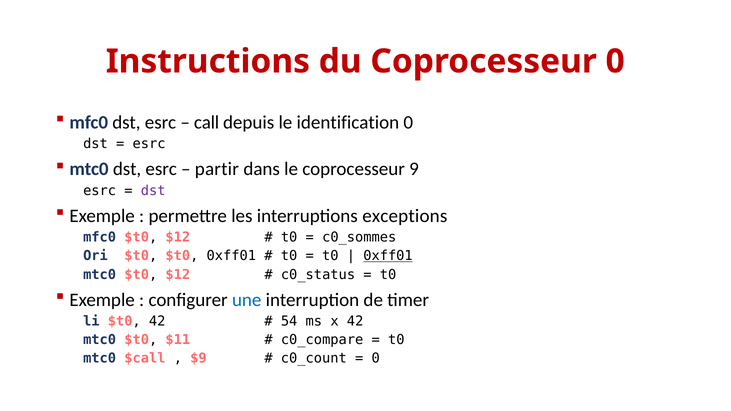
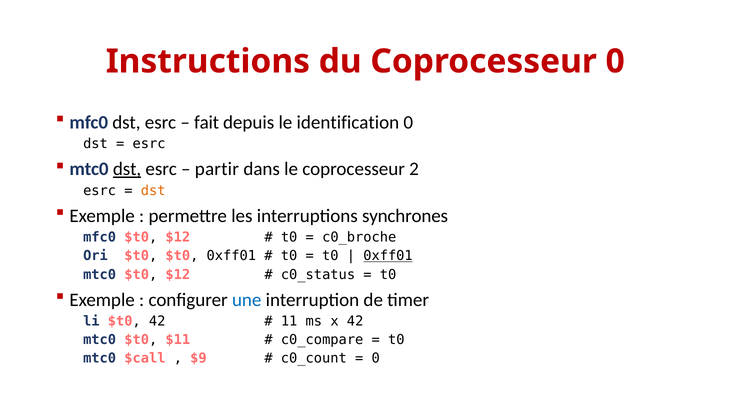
call: call -> fait
dst at (127, 169) underline: none -> present
9: 9 -> 2
dst at (153, 191) colour: purple -> orange
exceptions: exceptions -> synchrones
c0_sommes: c0_sommes -> c0_broche
54: 54 -> 11
